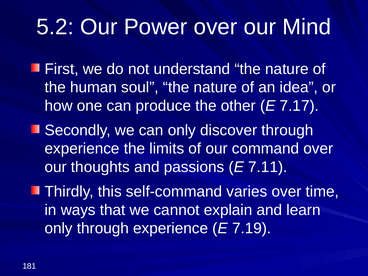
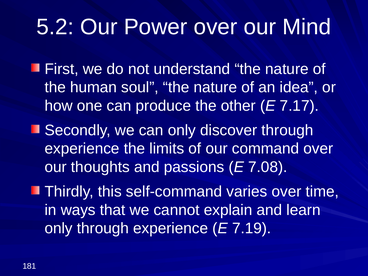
7.11: 7.11 -> 7.08
